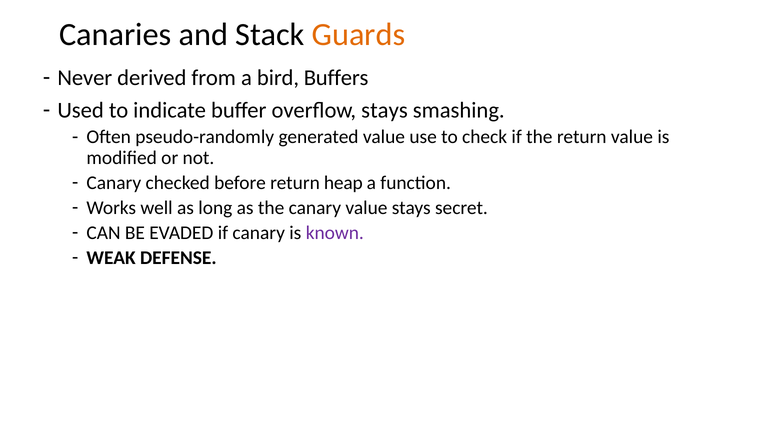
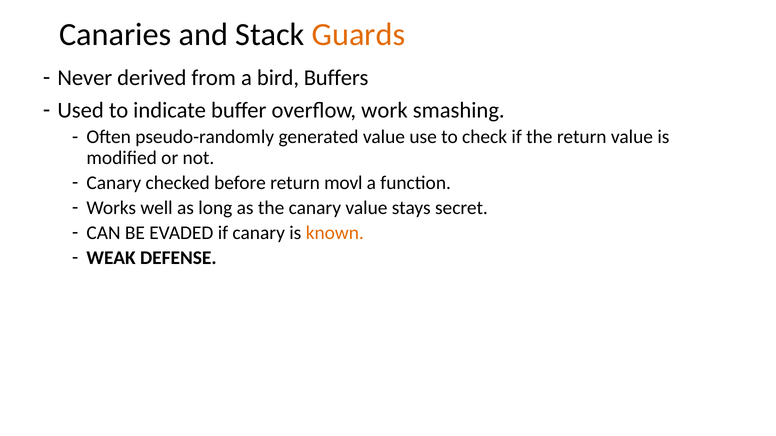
overflow stays: stays -> work
heap: heap -> movl
known colour: purple -> orange
